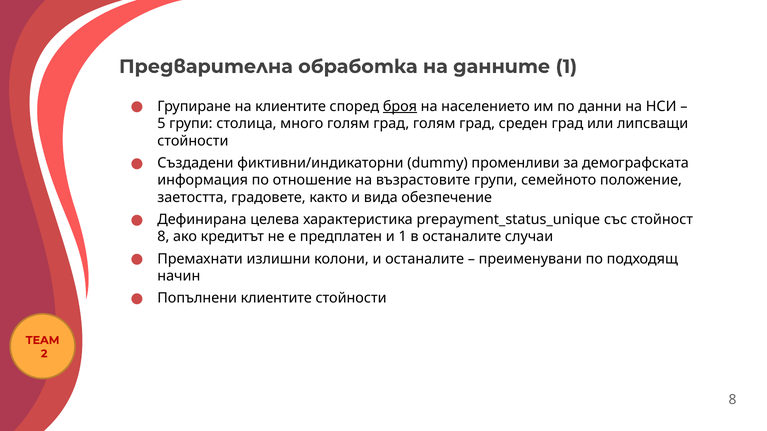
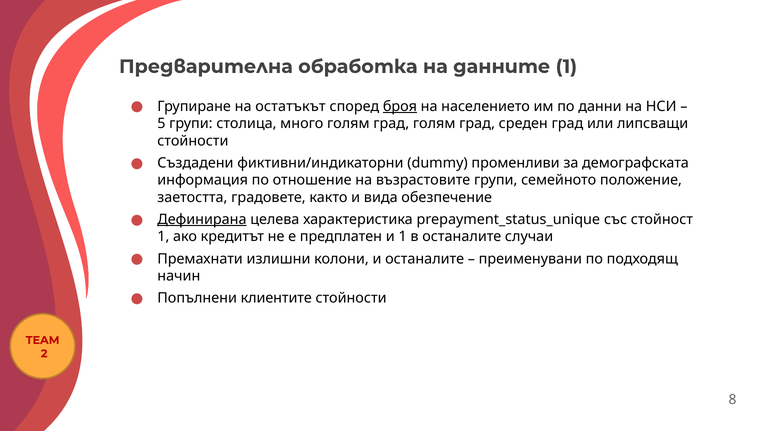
на клиентите: клиентите -> остатъкът
Дефинирана underline: none -> present
8 at (163, 237): 8 -> 1
